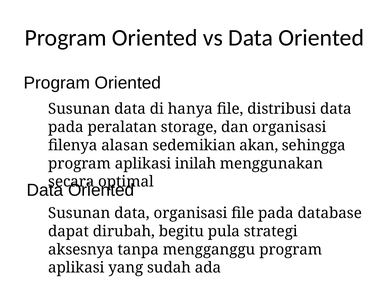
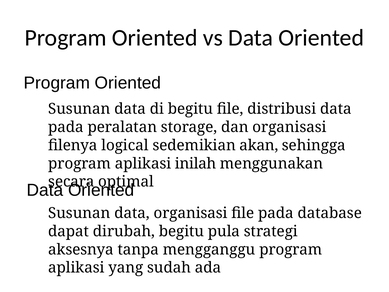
di hanya: hanya -> begitu
alasan: alasan -> logical
